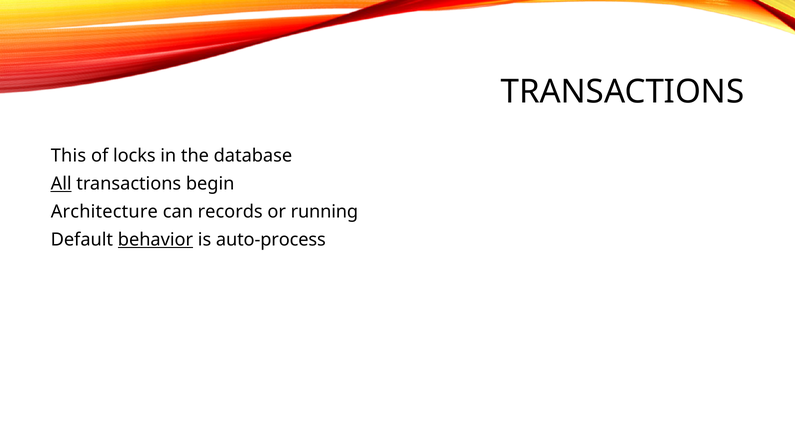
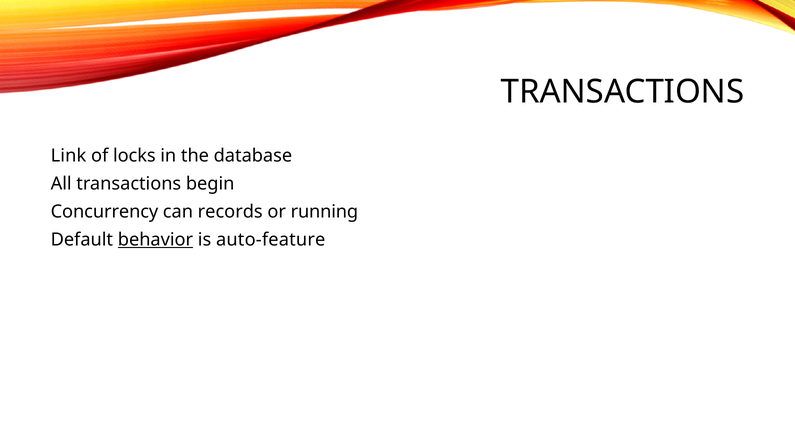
This: This -> Link
All underline: present -> none
Architecture: Architecture -> Concurrency
auto-process: auto-process -> auto-feature
